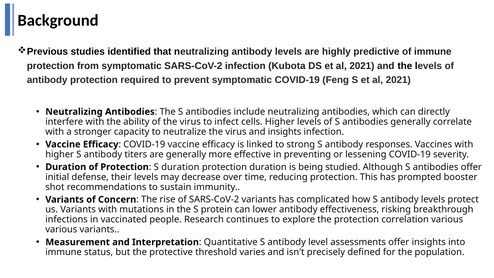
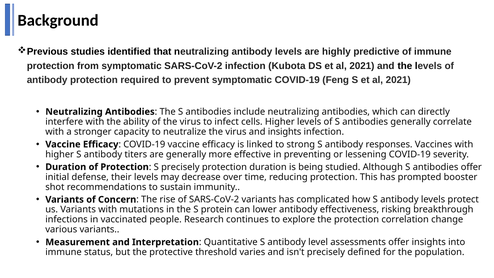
S duration: duration -> precisely
correlation various: various -> change
